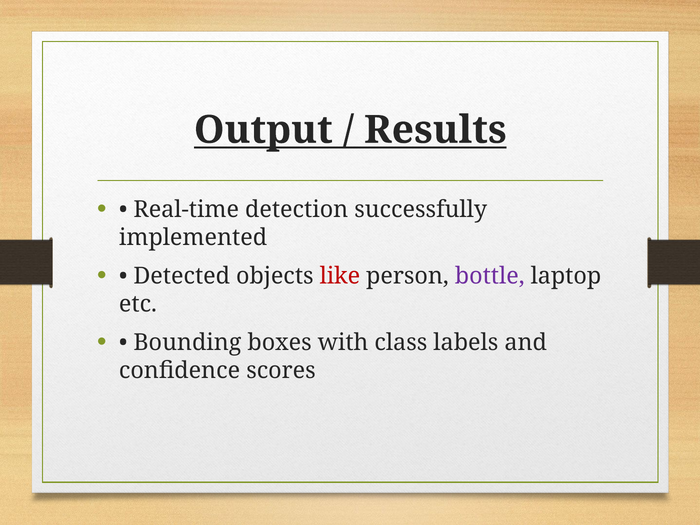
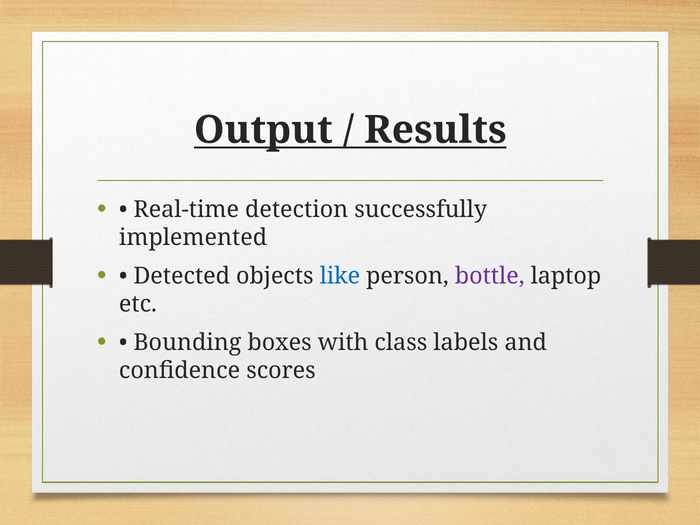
like colour: red -> blue
